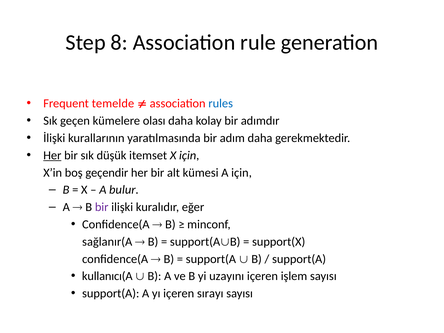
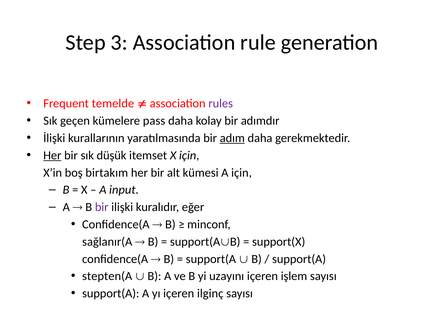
8: 8 -> 3
rules colour: blue -> purple
olası: olası -> pass
adım underline: none -> present
geçendir: geçendir -> birtakım
bulur: bulur -> input
kullanıcı(A: kullanıcı(A -> stepten(A
sırayı: sırayı -> ilginç
